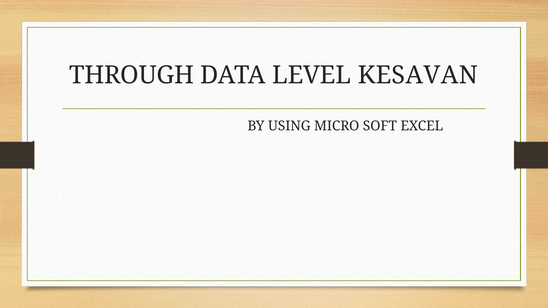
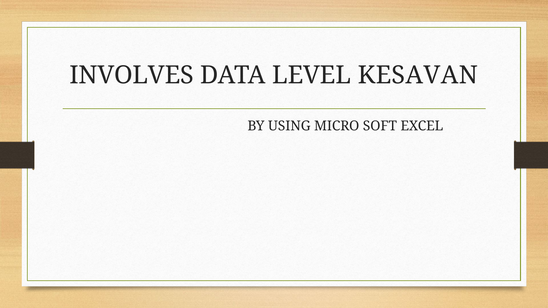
THROUGH: THROUGH -> INVOLVES
